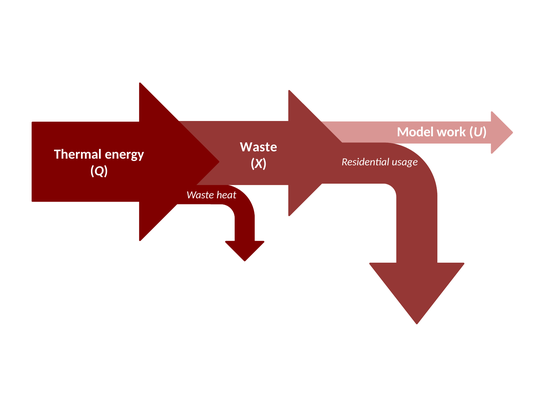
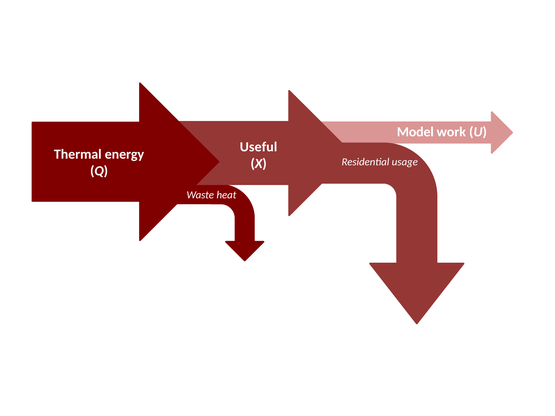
Waste at (259, 147): Waste -> Useful
